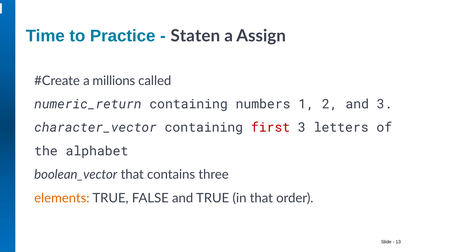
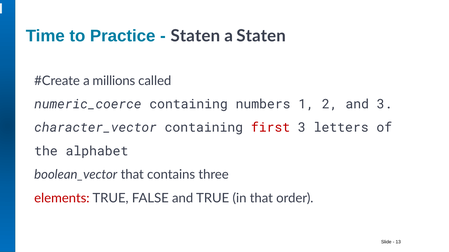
a Assign: Assign -> Staten
numeric_return: numeric_return -> numeric_coerce
elements colour: orange -> red
